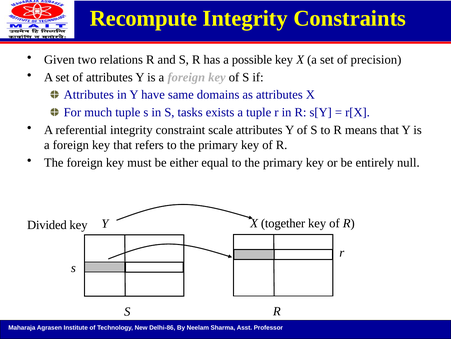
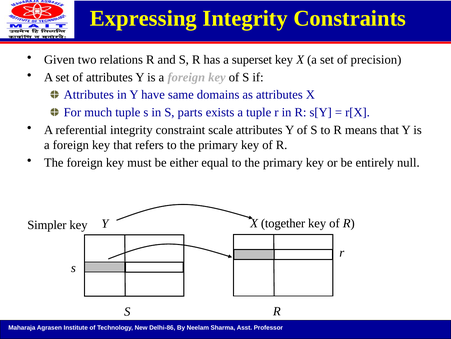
Recompute: Recompute -> Expressing
possible: possible -> superset
tasks: tasks -> parts
Divided: Divided -> Simpler
